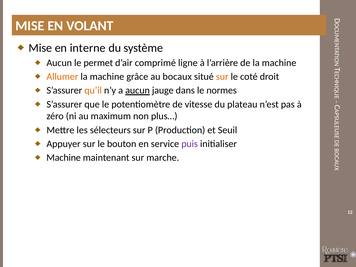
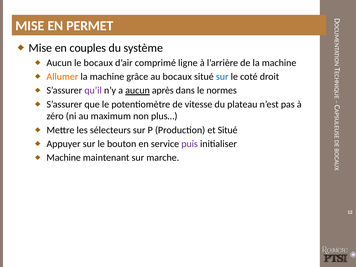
VOLANT: VOLANT -> PERMET
interne: interne -> couples
le permet: permet -> bocaux
sur at (222, 77) colour: orange -> blue
qu’il colour: orange -> purple
jauge: jauge -> après
et Seuil: Seuil -> Situé
